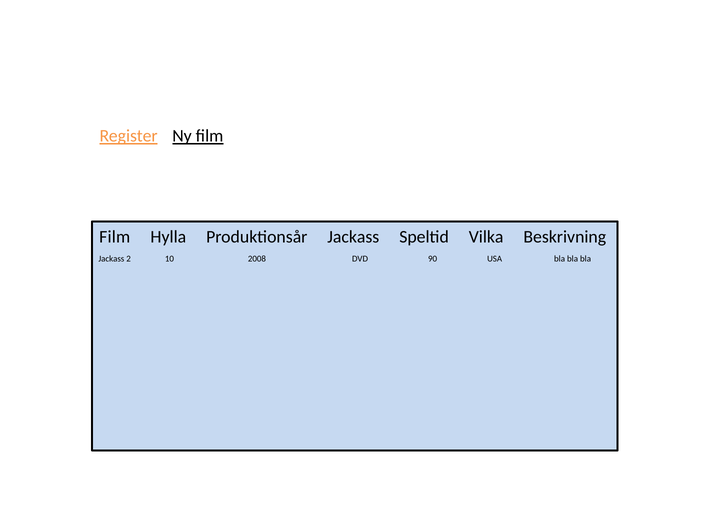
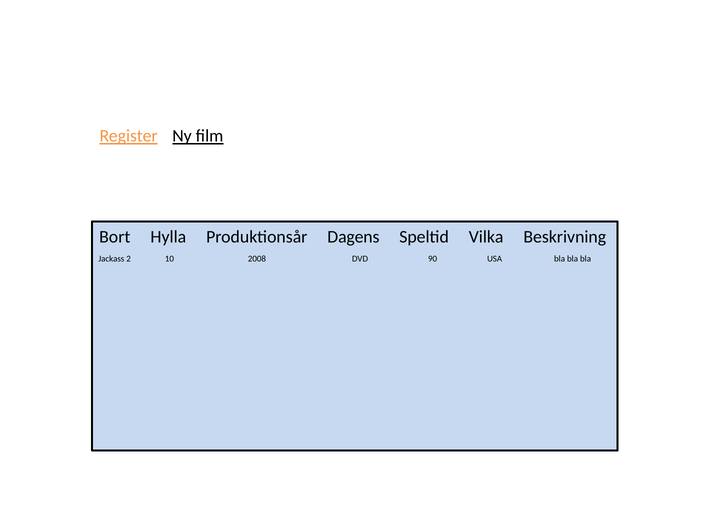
Film at (115, 237): Film -> Bort
Produktionsår Jackass: Jackass -> Dagens
